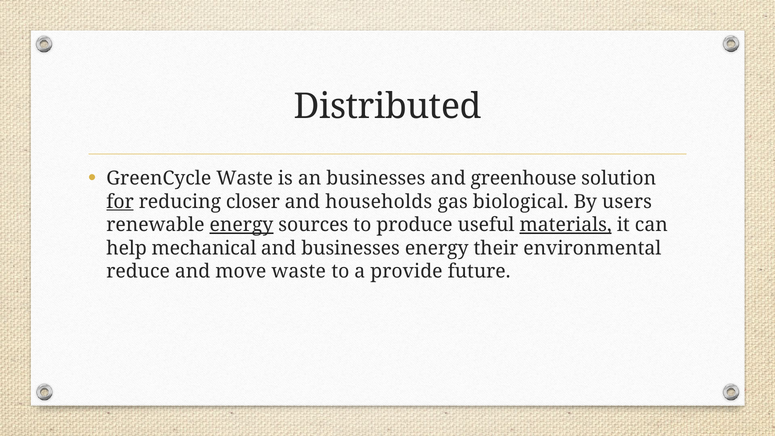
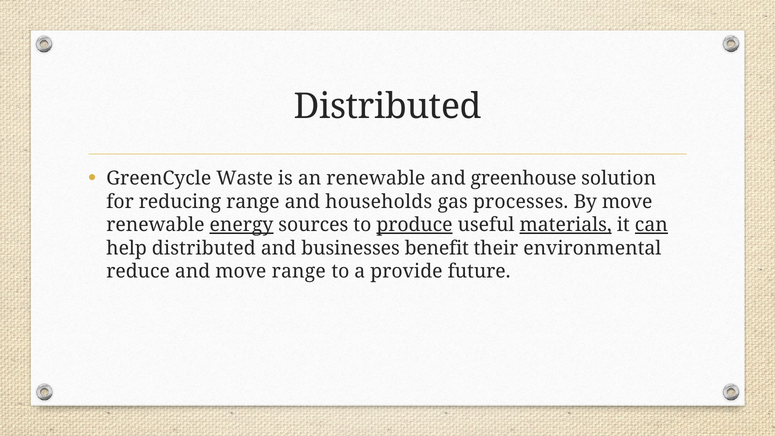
an businesses: businesses -> renewable
for underline: present -> none
reducing closer: closer -> range
biological: biological -> processes
By users: users -> move
produce underline: none -> present
can underline: none -> present
help mechanical: mechanical -> distributed
businesses energy: energy -> benefit
move waste: waste -> range
